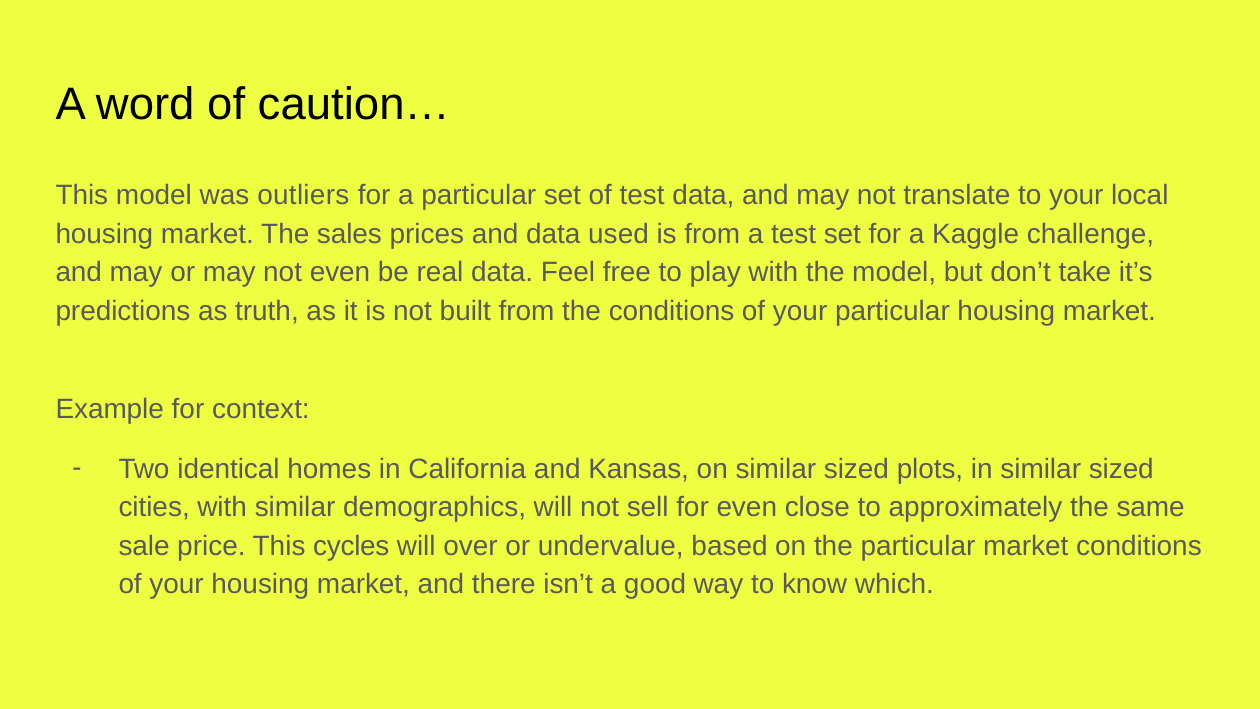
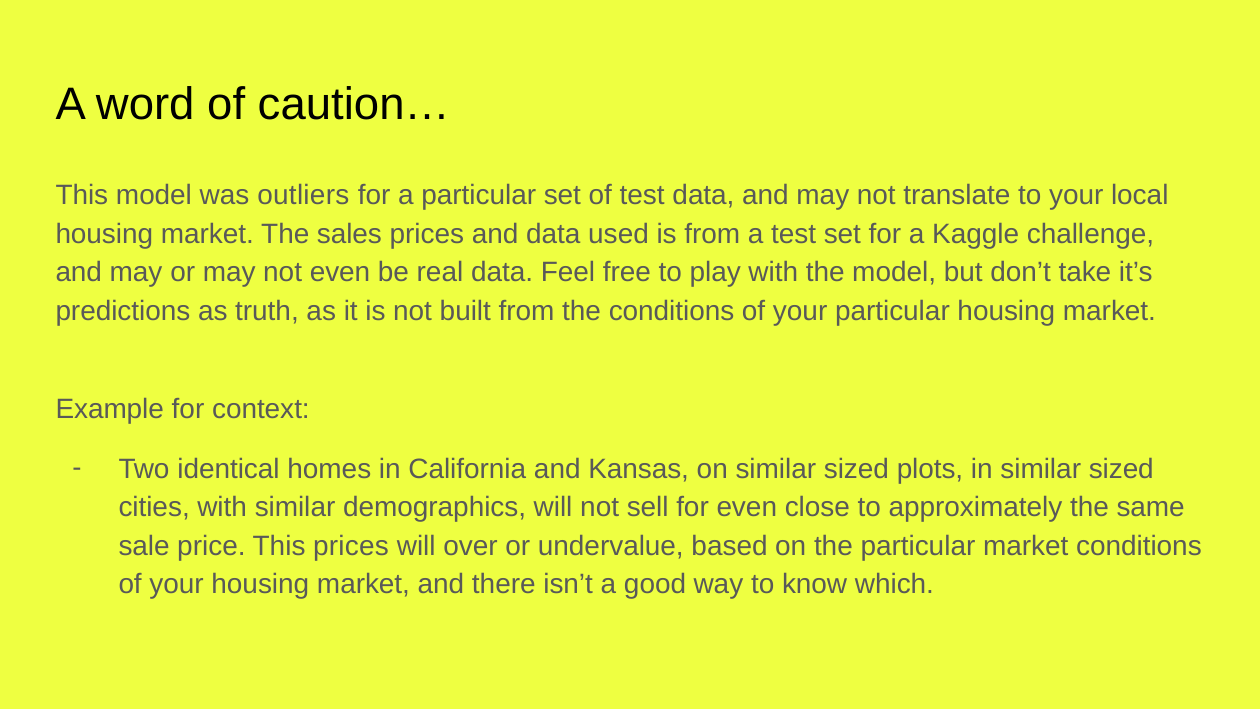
This cycles: cycles -> prices
